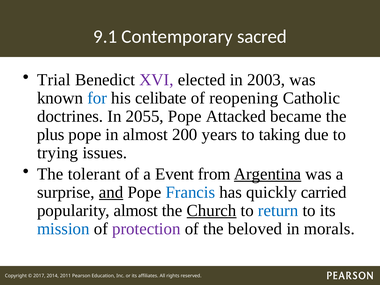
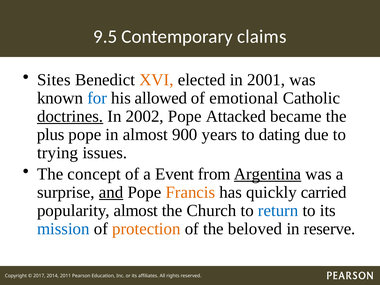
9.1: 9.1 -> 9.5
sacred: sacred -> claims
Trial: Trial -> Sites
XVI colour: purple -> orange
2003: 2003 -> 2001
celibate: celibate -> allowed
reopening: reopening -> emotional
doctrines underline: none -> present
2055: 2055 -> 2002
200: 200 -> 900
taking: taking -> dating
tolerant: tolerant -> concept
Francis colour: blue -> orange
Church underline: present -> none
protection colour: purple -> orange
morals: morals -> reserve
